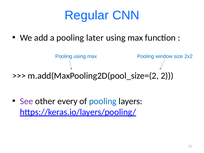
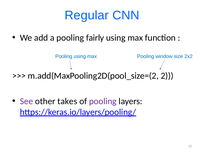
later: later -> fairly
every: every -> takes
pooling at (103, 101) colour: blue -> purple
